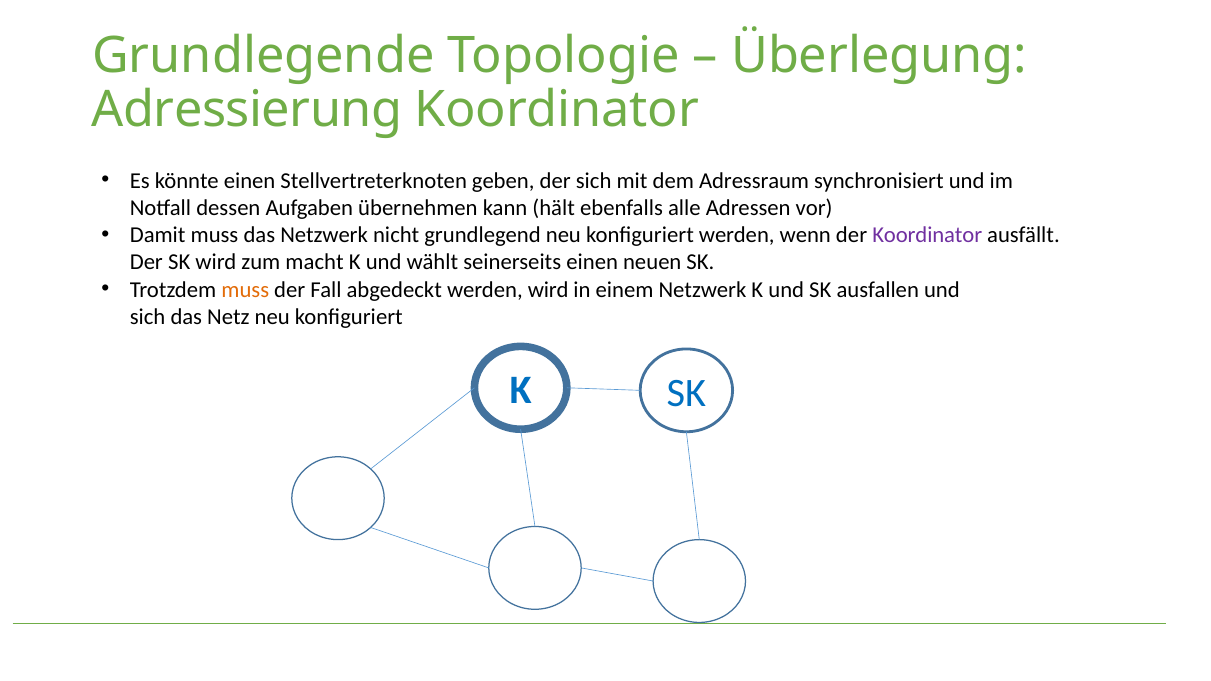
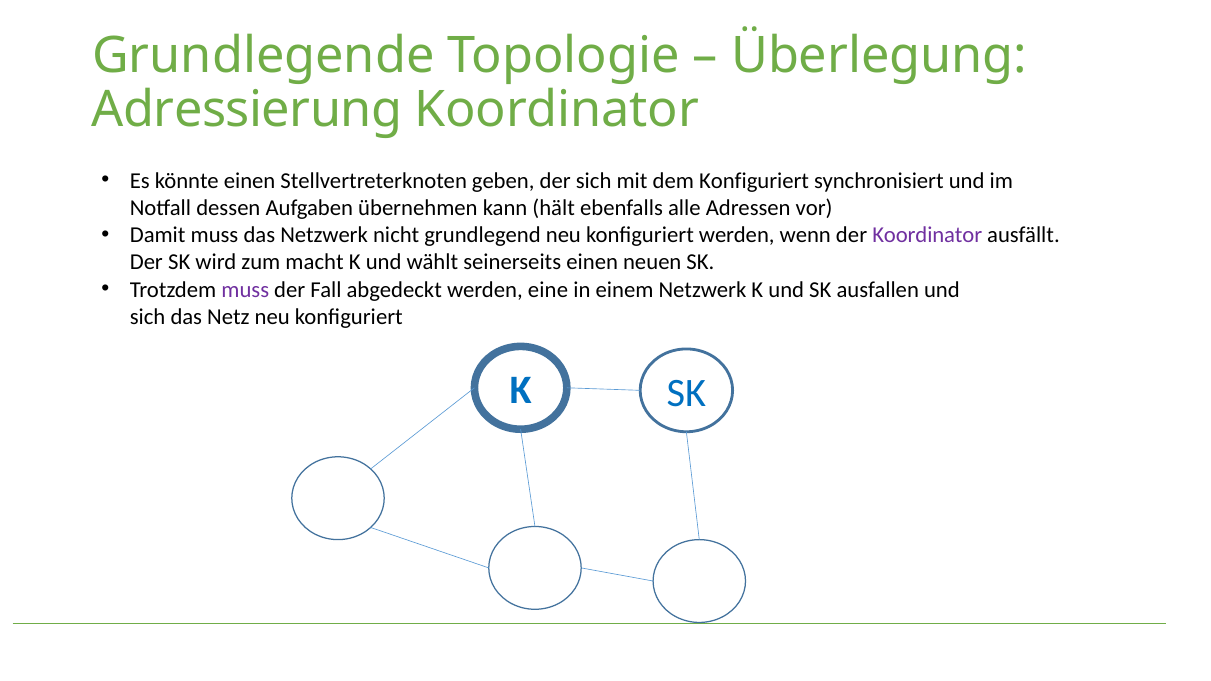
dem Adressraum: Adressraum -> Konfiguriert
muss at (245, 290) colour: orange -> purple
werden wird: wird -> eine
